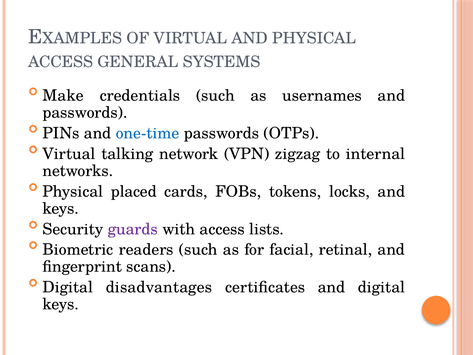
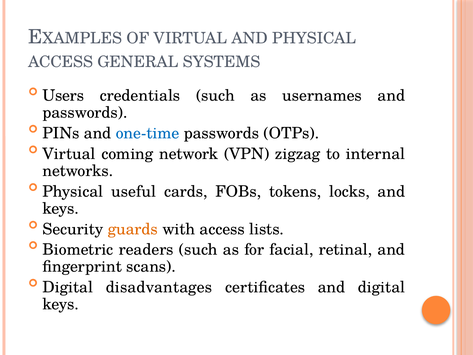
Make: Make -> Users
talking: talking -> coming
placed: placed -> useful
guards colour: purple -> orange
